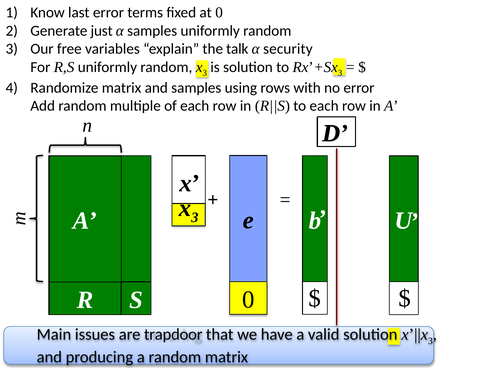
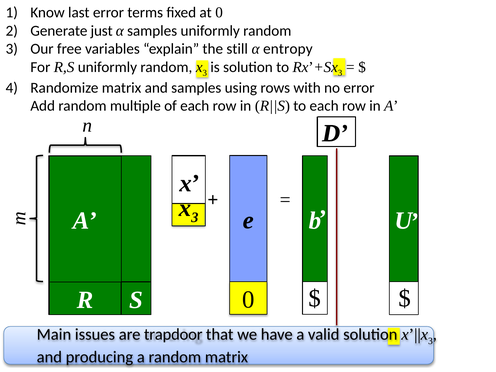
talk: talk -> still
security: security -> entropy
